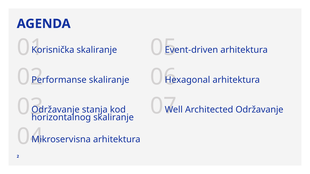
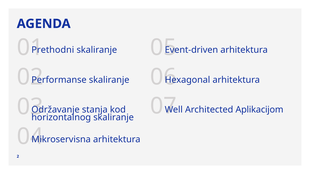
Korisnička: Korisnička -> Prethodni
Architected Održavanje: Održavanje -> Aplikacijom
